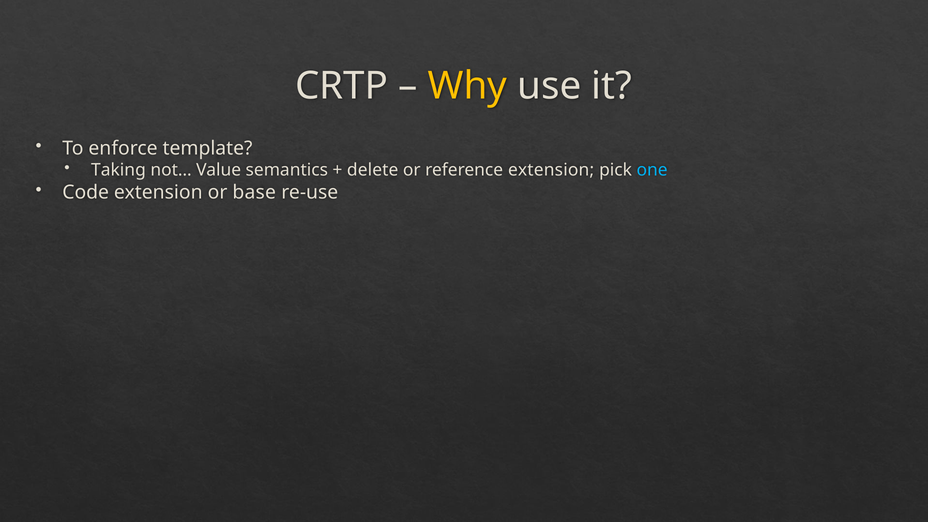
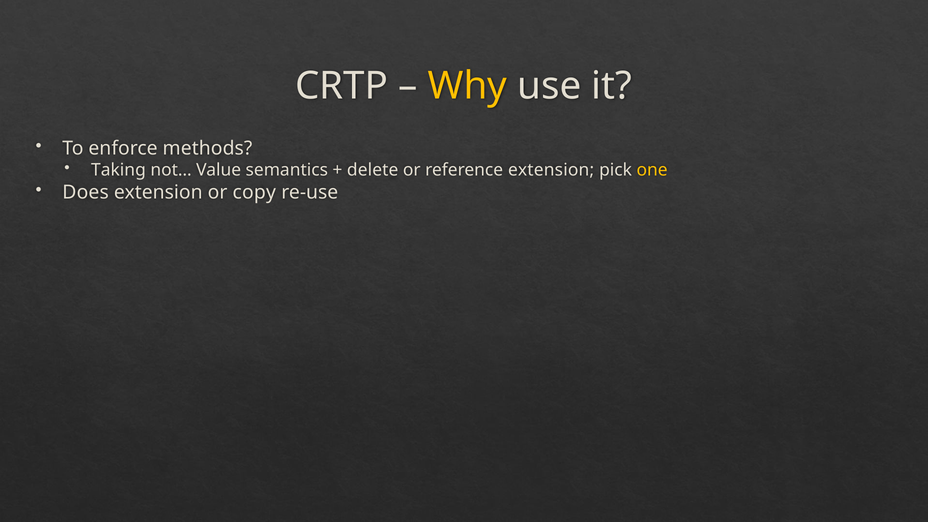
template: template -> methods
one colour: light blue -> yellow
Code: Code -> Does
base: base -> copy
